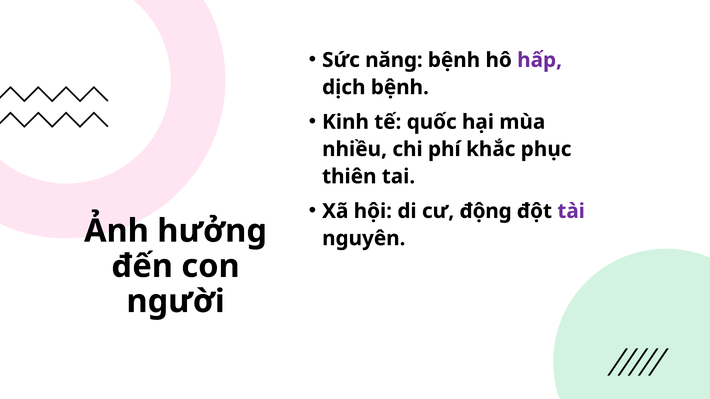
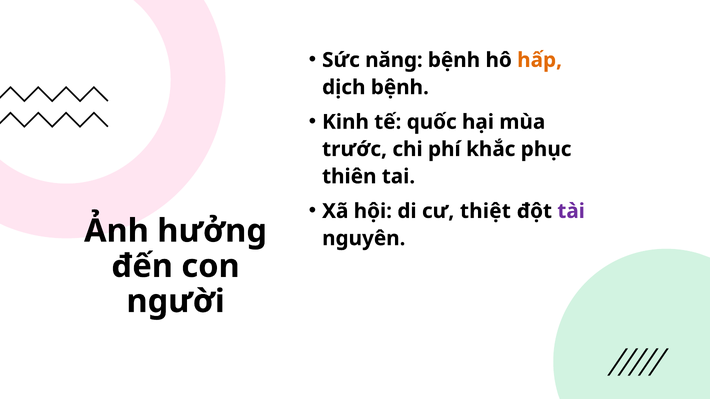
hấp colour: purple -> orange
nhiều: nhiều -> trước
động: động -> thiệt
